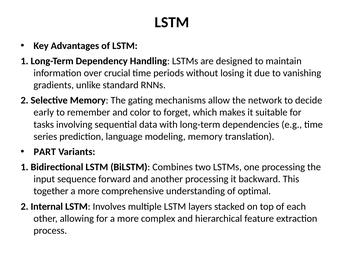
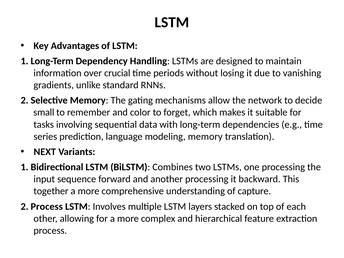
early: early -> small
PART: PART -> NEXT
optimal: optimal -> capture
2 Internal: Internal -> Process
